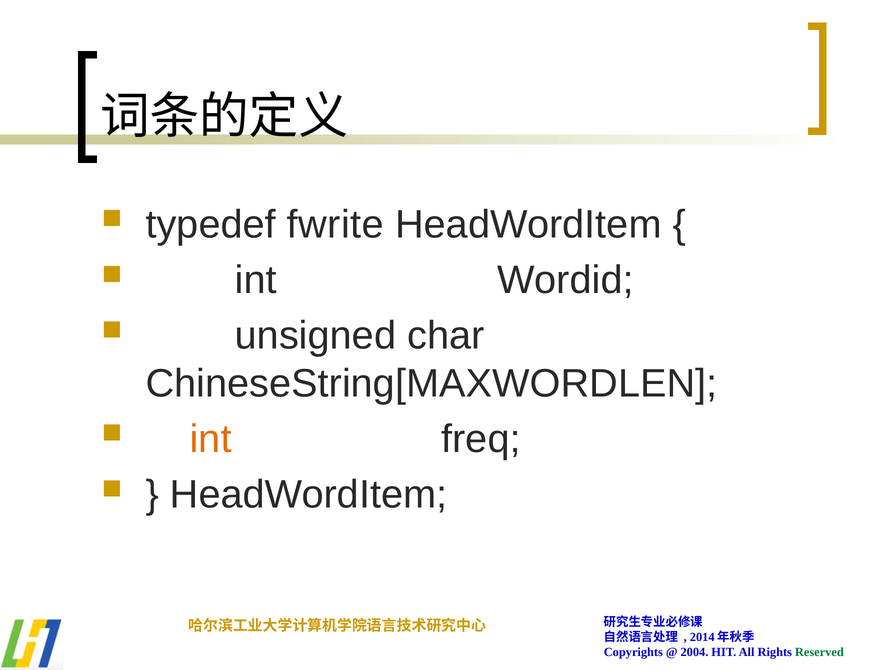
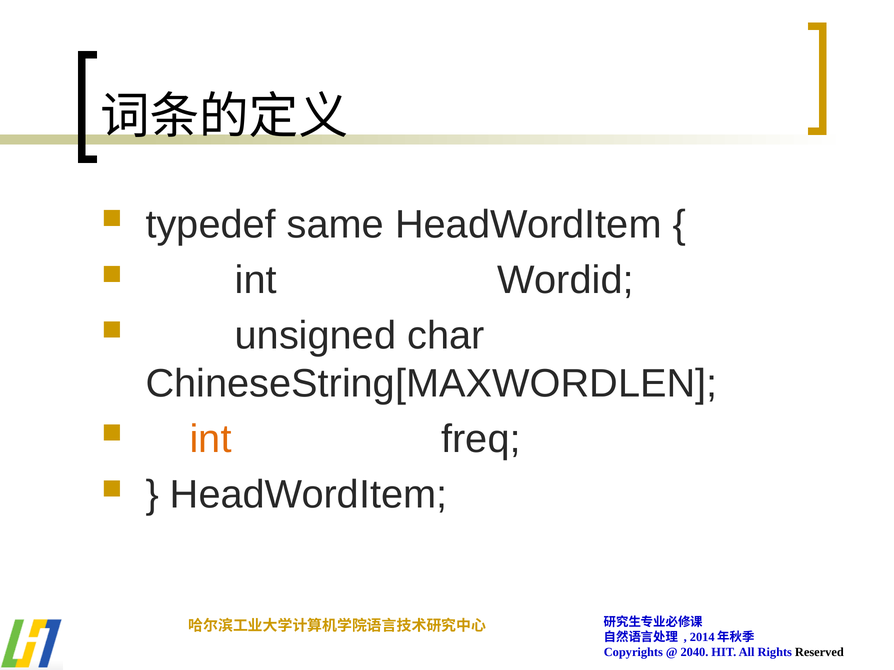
fwrite: fwrite -> same
2004: 2004 -> 2040
Reserved colour: green -> black
